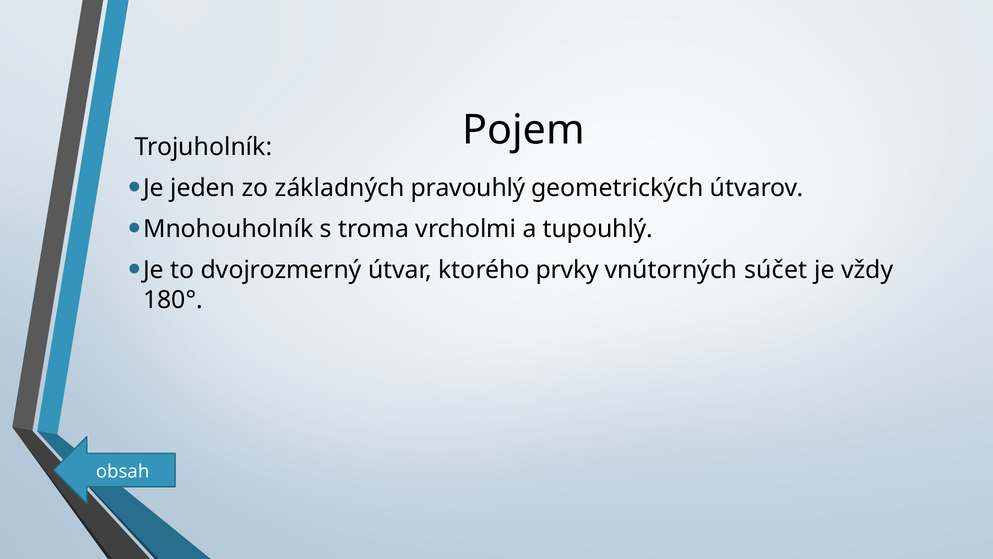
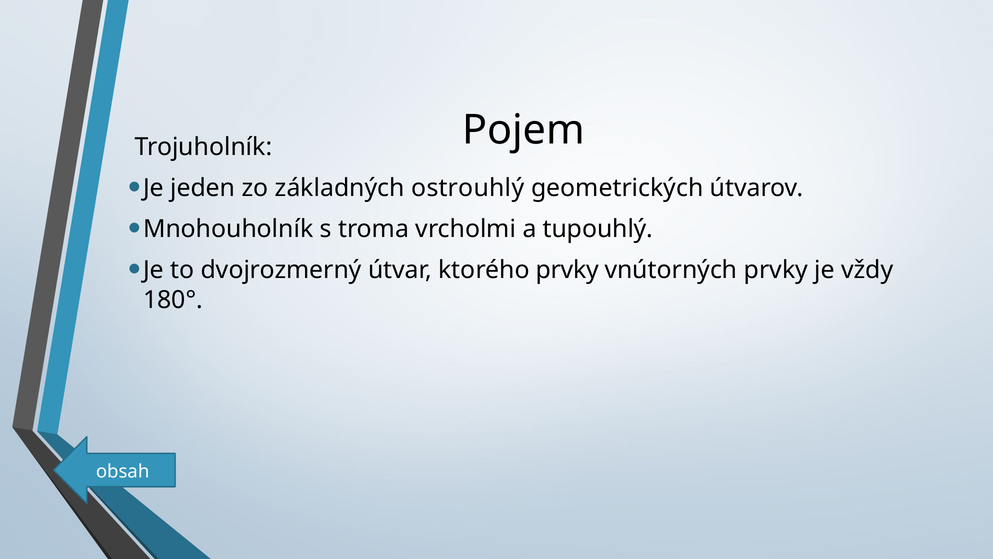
pravouhlý: pravouhlý -> ostrouhlý
vnútorných súčet: súčet -> prvky
